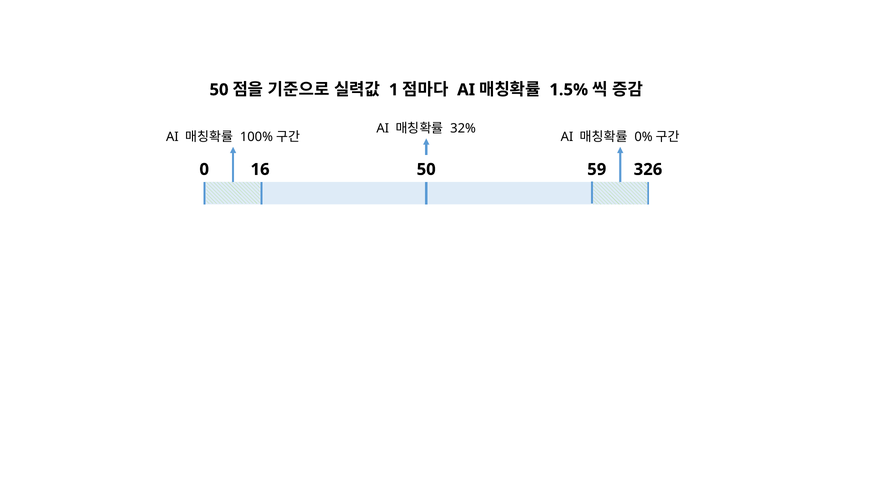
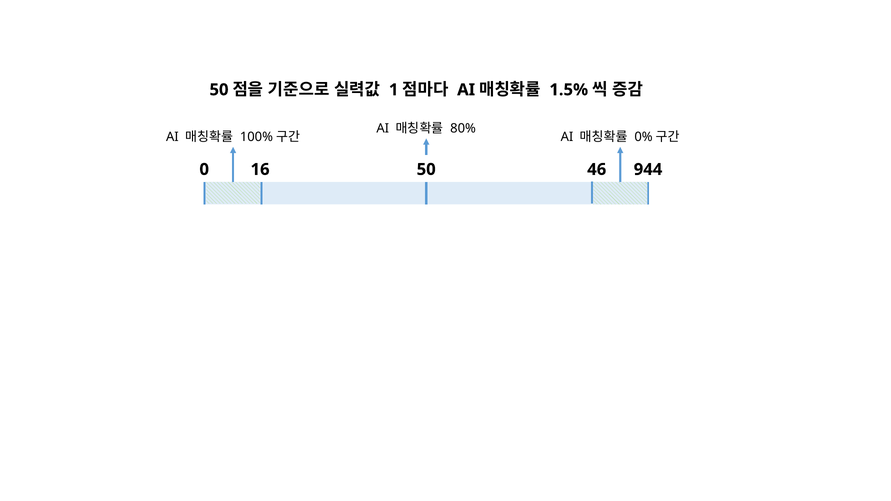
32%: 32% -> 80%
59: 59 -> 46
326: 326 -> 944
